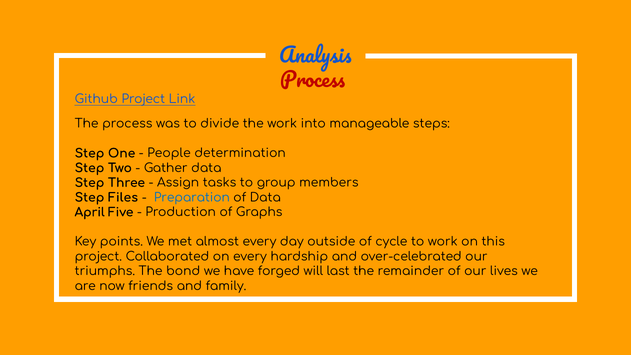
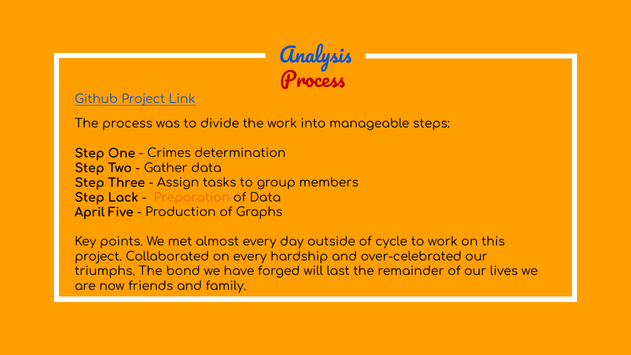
People: People -> Crimes
Files: Files -> Lack
Preparation colour: blue -> orange
